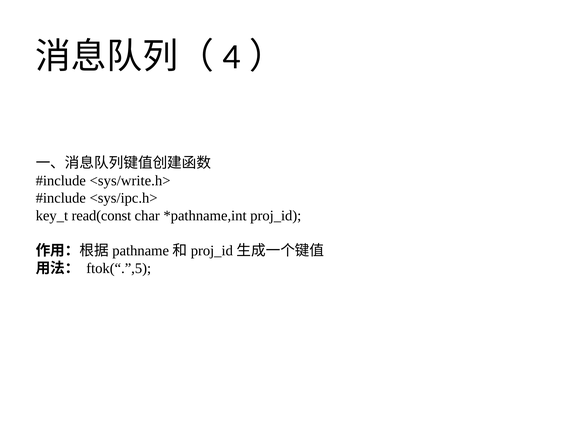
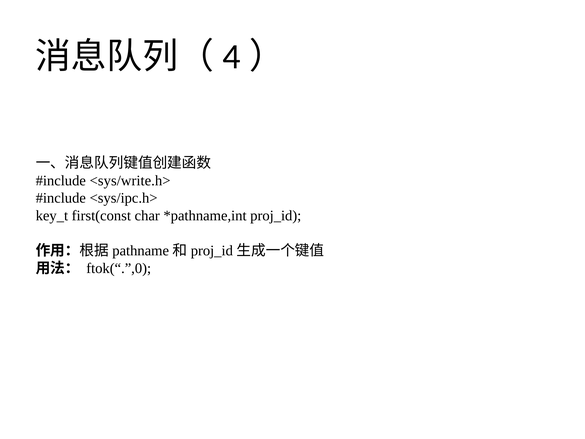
read(const: read(const -> first(const
ftok(“.”,5: ftok(“.”,5 -> ftok(“.”,0
